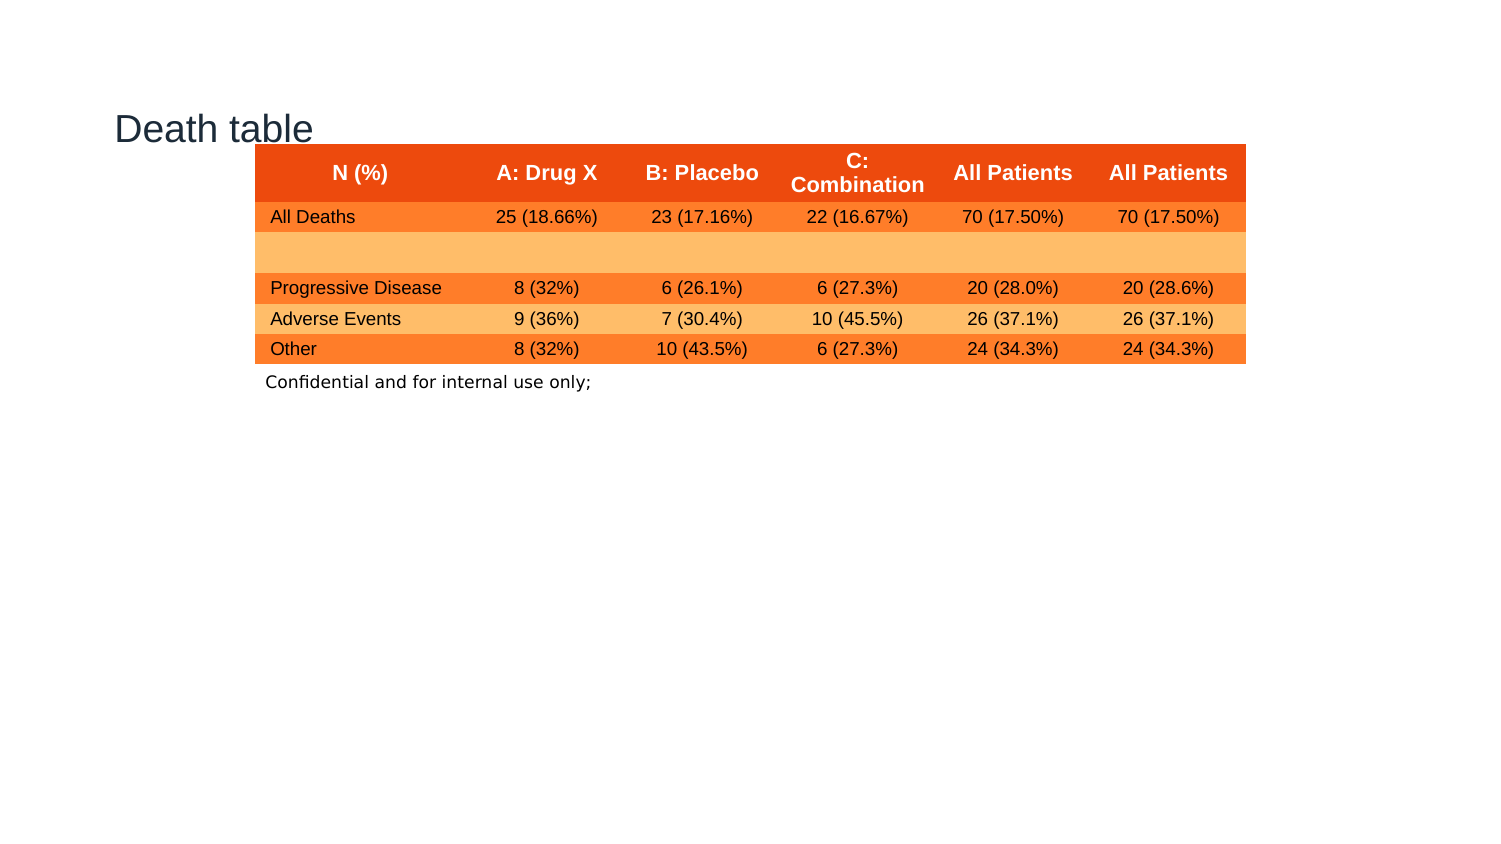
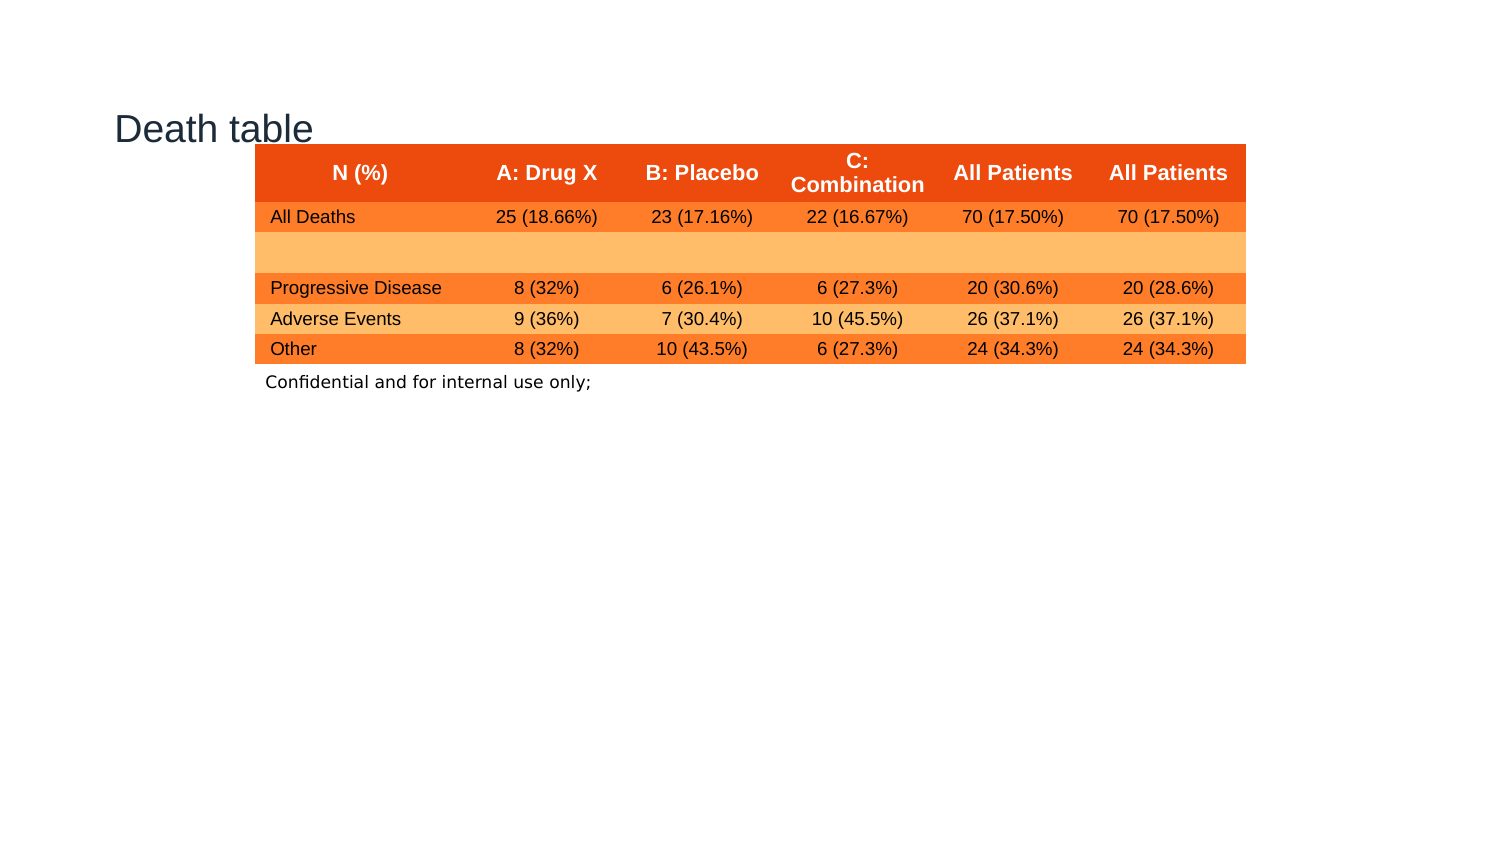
28.0%: 28.0% -> 30.6%
